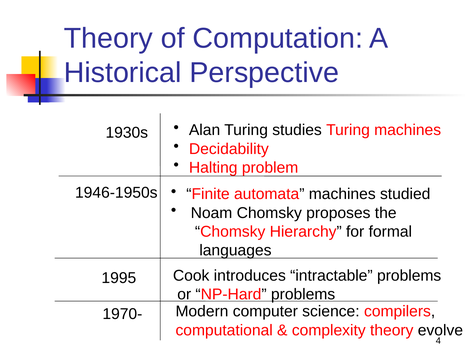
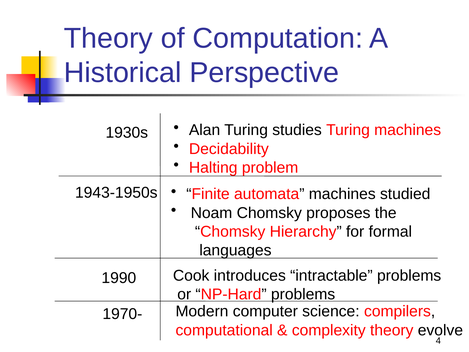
1946-1950s: 1946-1950s -> 1943-1950s
1995: 1995 -> 1990
